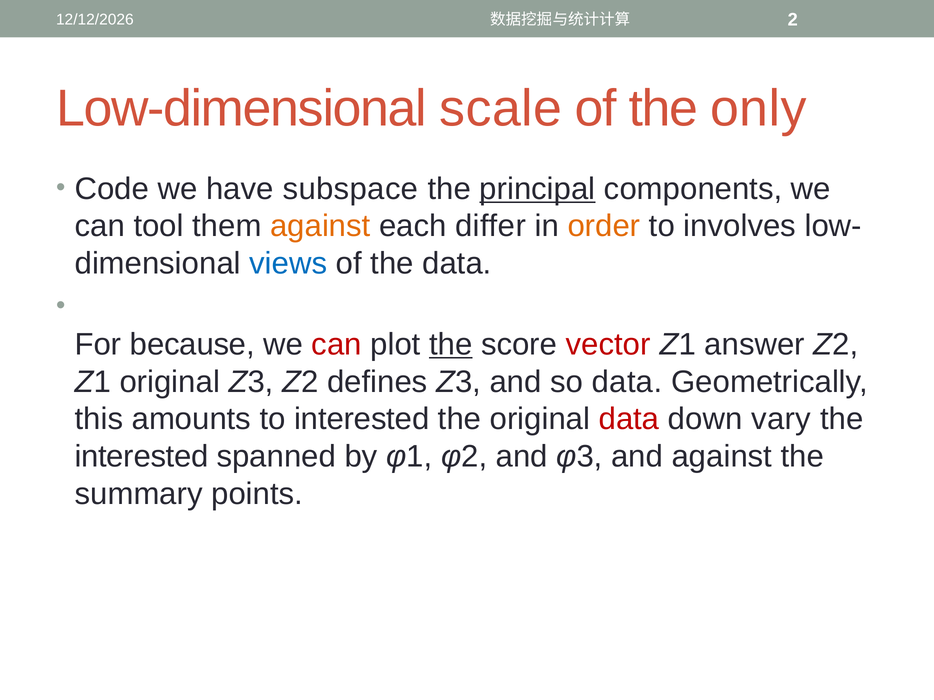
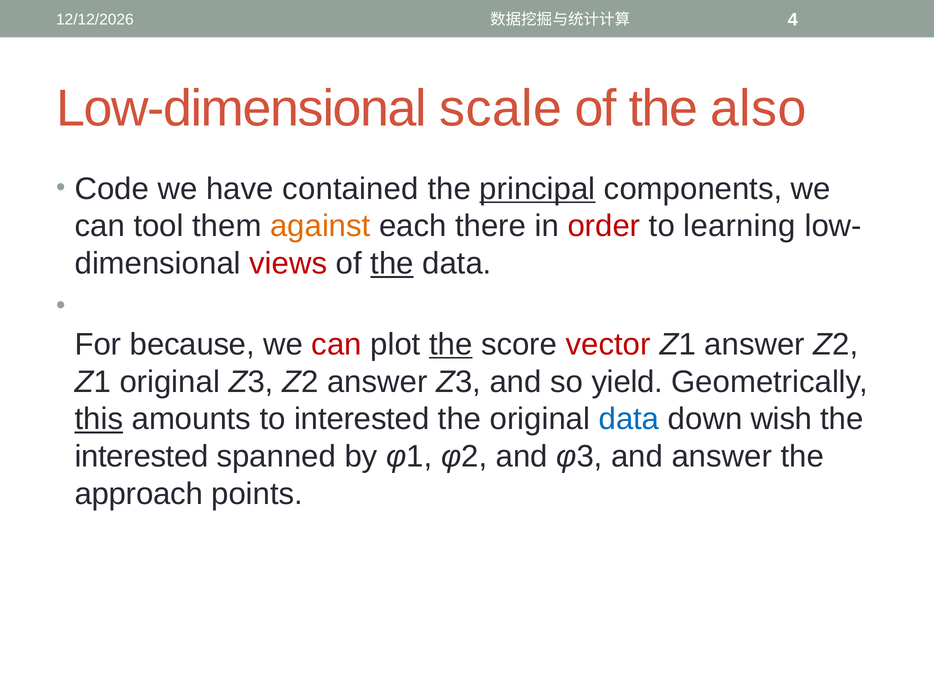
2: 2 -> 4
only: only -> also
subspace: subspace -> contained
differ: differ -> there
order colour: orange -> red
involves: involves -> learning
views colour: blue -> red
the at (392, 264) underline: none -> present
Z2 defines: defines -> answer
so data: data -> yield
this underline: none -> present
data at (629, 419) colour: red -> blue
vary: vary -> wish
and against: against -> answer
summary: summary -> approach
